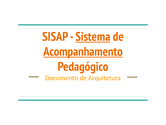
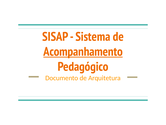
Sistema underline: present -> none
